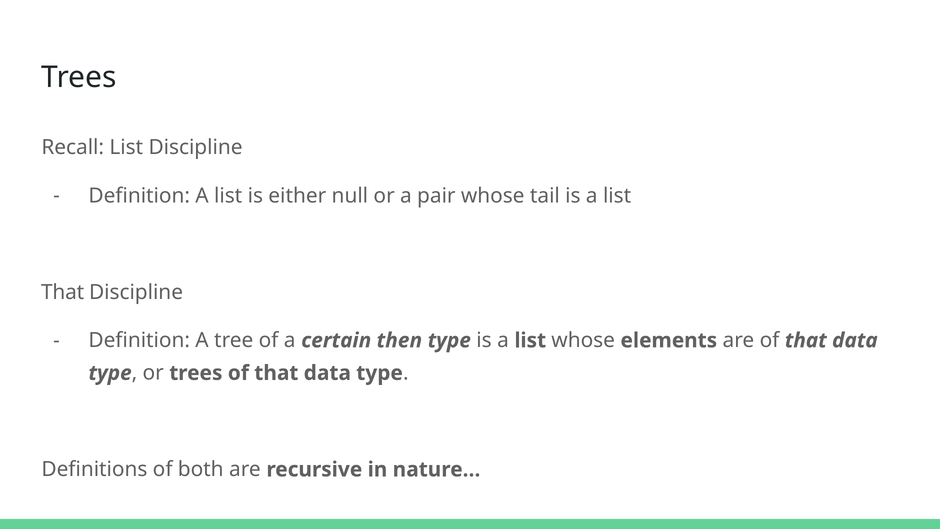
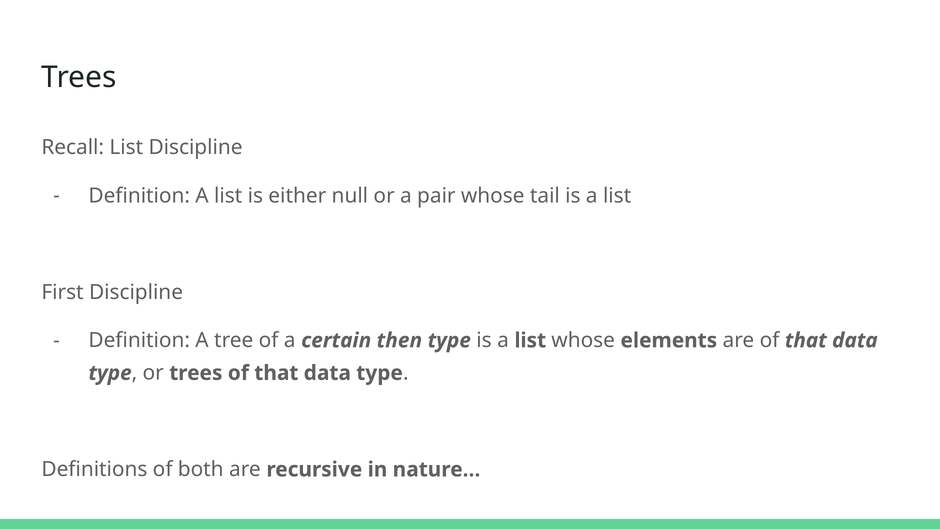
That at (63, 292): That -> First
